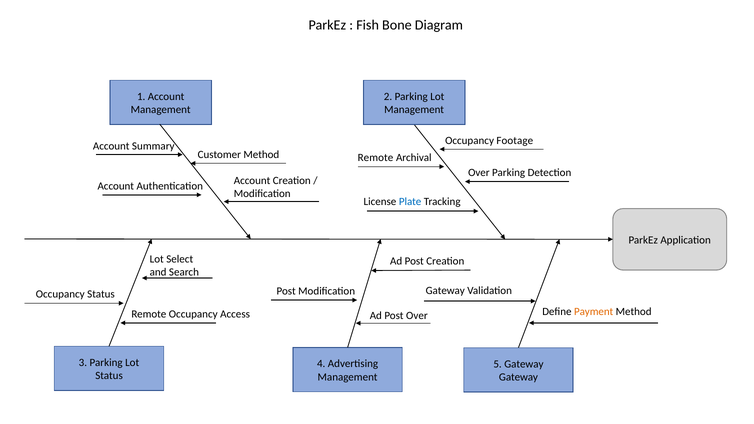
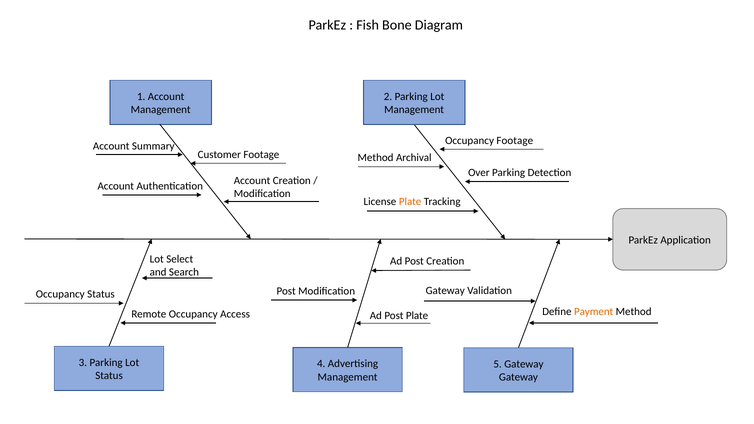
Customer Method: Method -> Footage
Remote at (375, 158): Remote -> Method
Plate at (410, 202) colour: blue -> orange
Post Over: Over -> Plate
